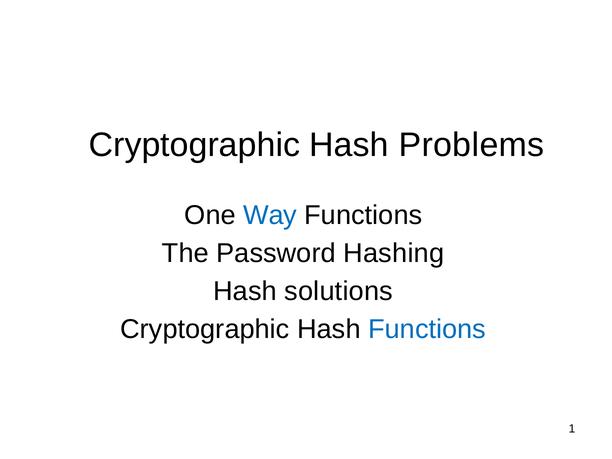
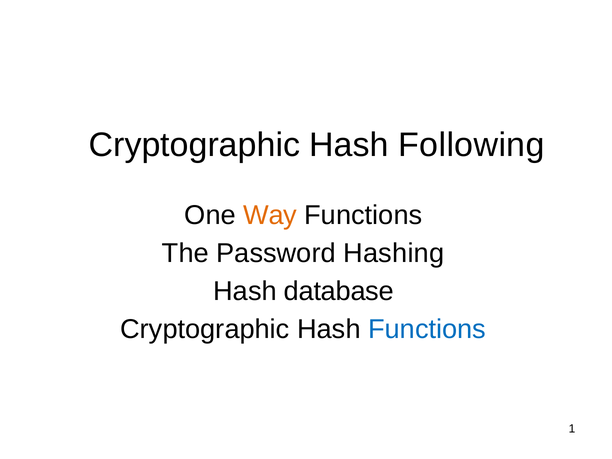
Problems: Problems -> Following
Way colour: blue -> orange
solutions: solutions -> database
